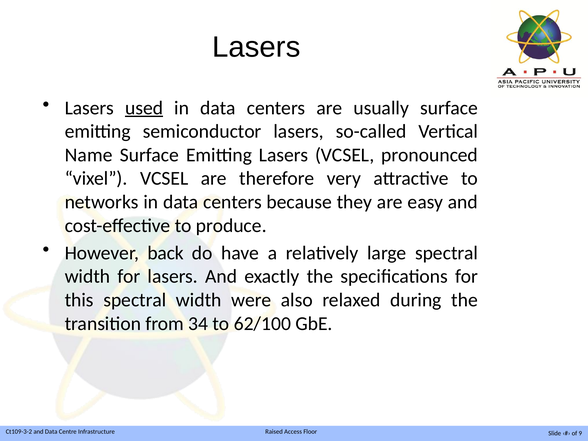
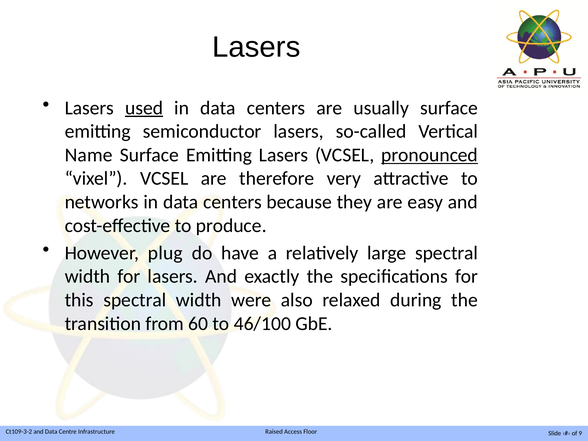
pronounced underline: none -> present
back: back -> plug
34: 34 -> 60
62/100: 62/100 -> 46/100
